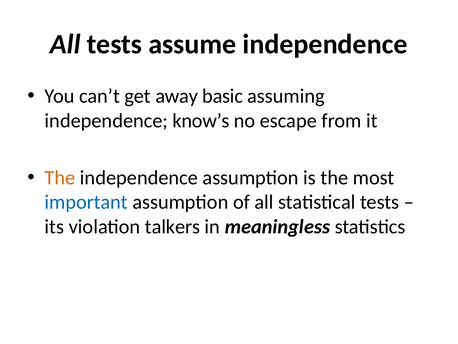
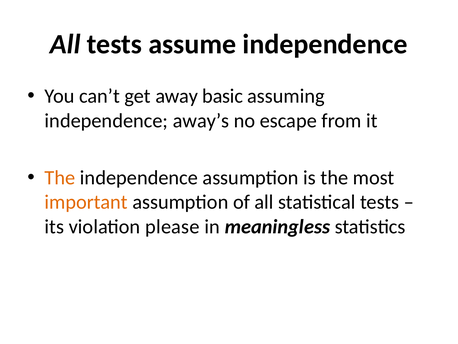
know’s: know’s -> away’s
important colour: blue -> orange
talkers: talkers -> please
